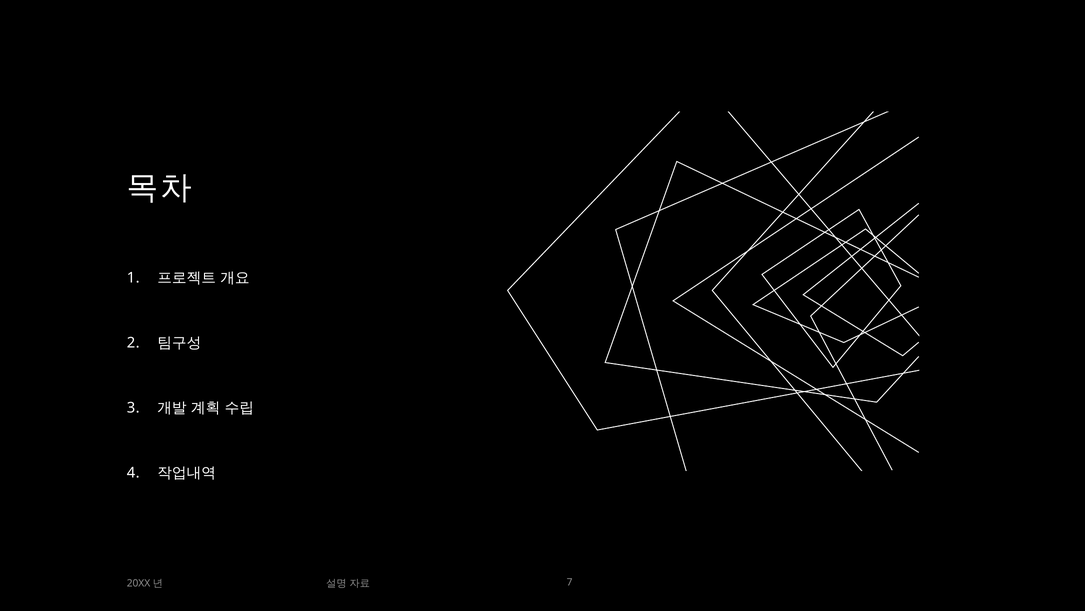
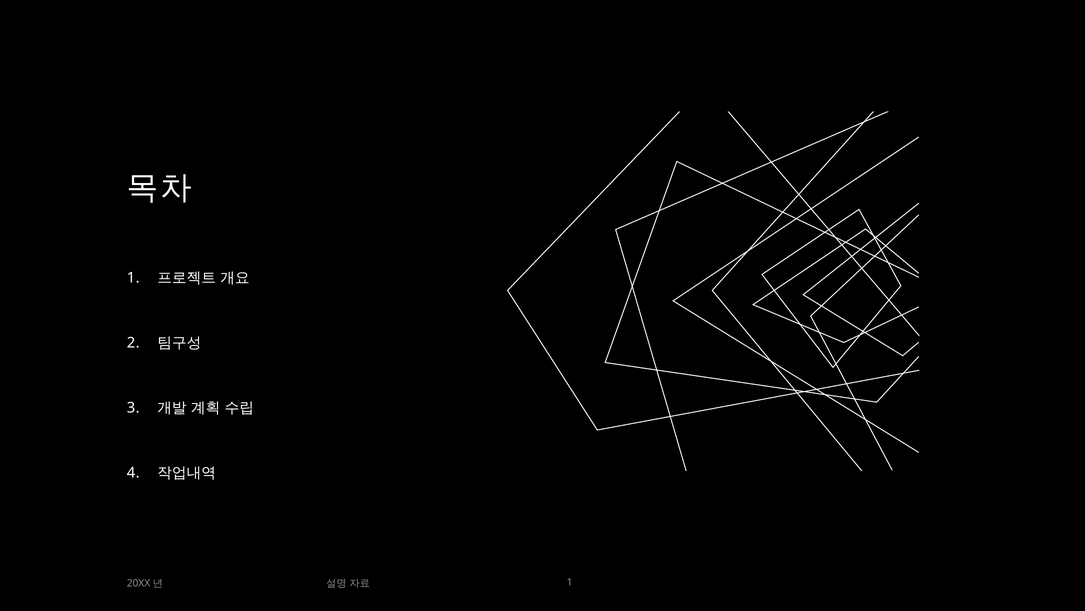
7 at (570, 582): 7 -> 1
